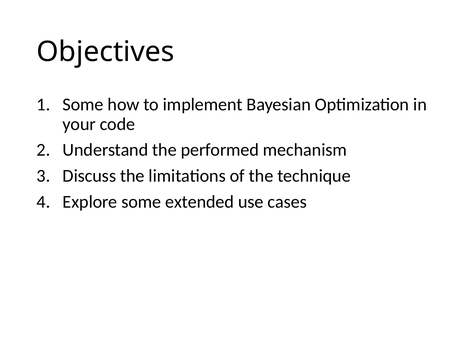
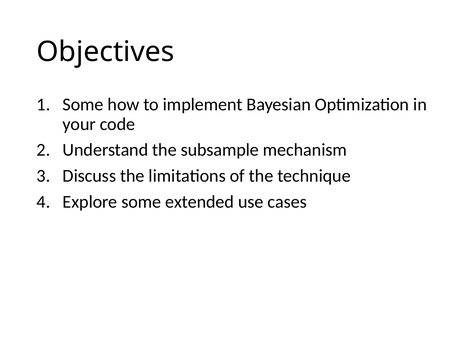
performed: performed -> subsample
